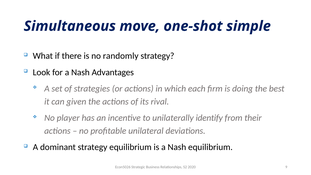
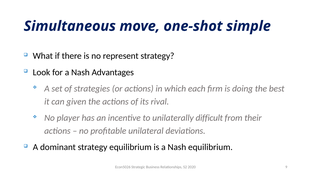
randomly: randomly -> represent
identify: identify -> difficult
